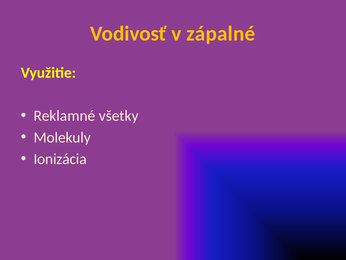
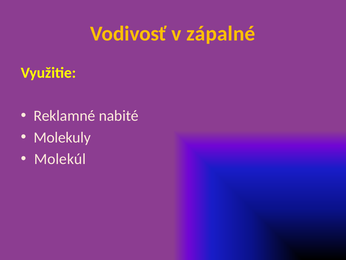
všetky: všetky -> nabité
Ionizácia: Ionizácia -> Molekúl
